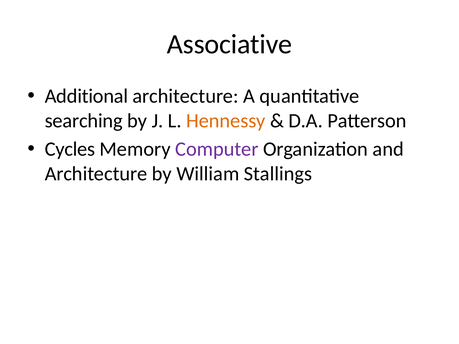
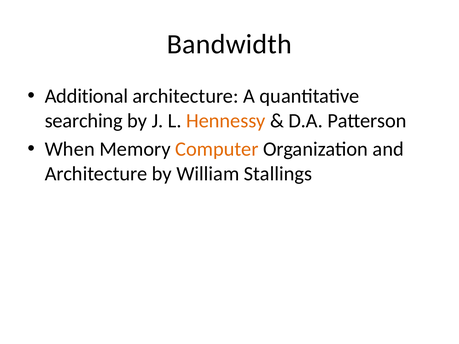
Associative: Associative -> Bandwidth
Cycles: Cycles -> When
Computer colour: purple -> orange
